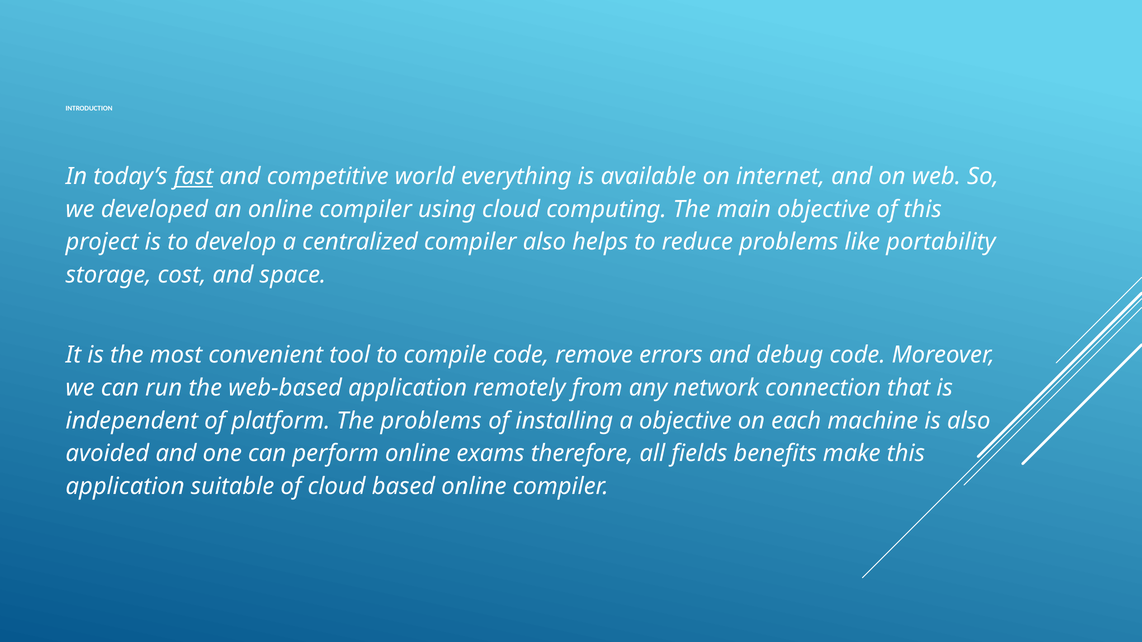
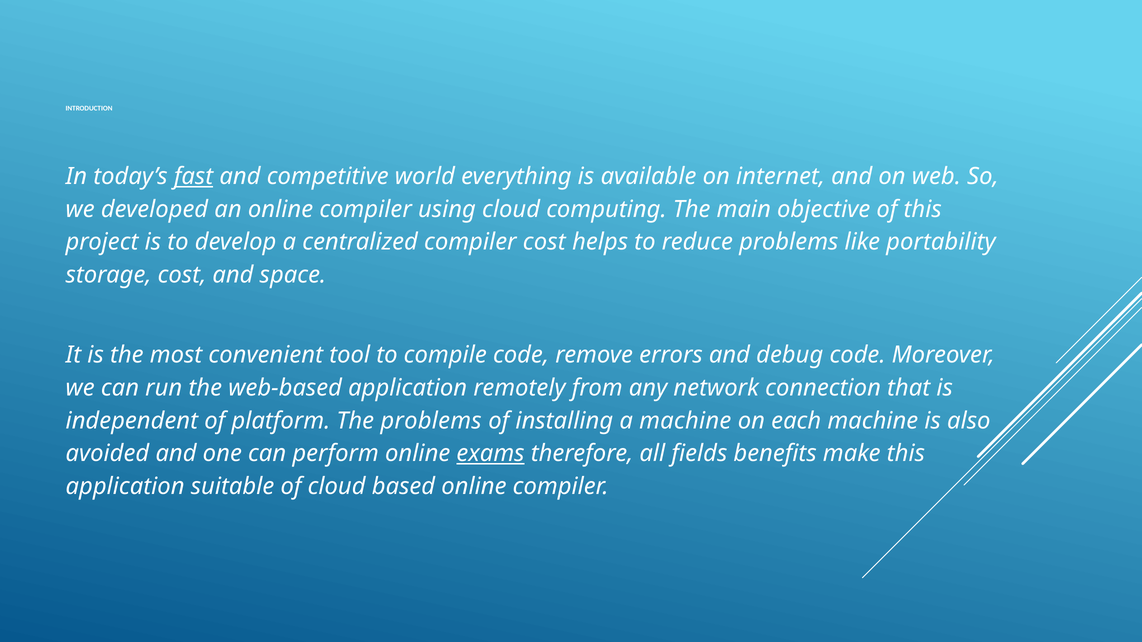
compiler also: also -> cost
a objective: objective -> machine
exams underline: none -> present
